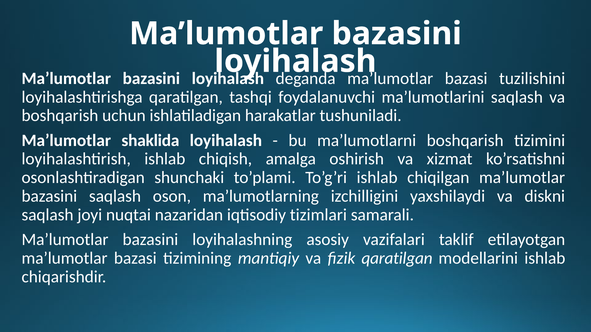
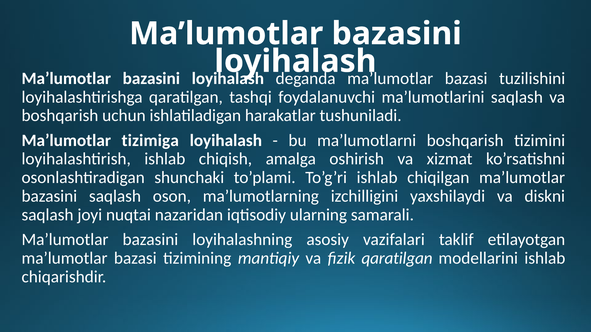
shaklida: shaklida -> tizimiga
tizimlari: tizimlari -> ularning
